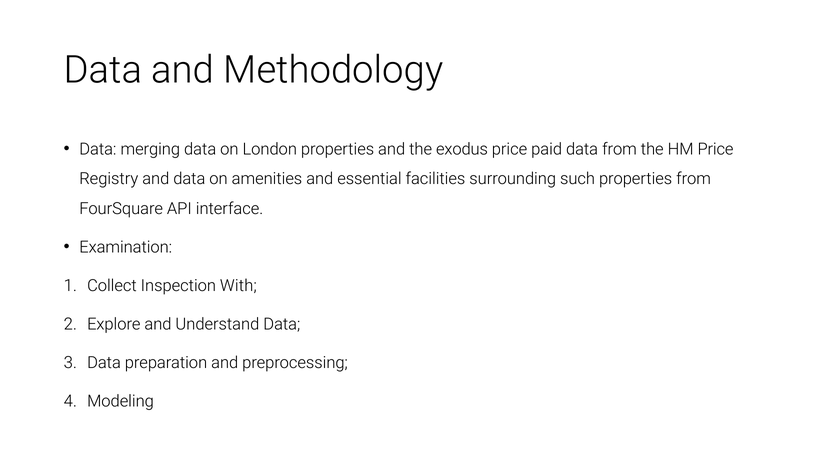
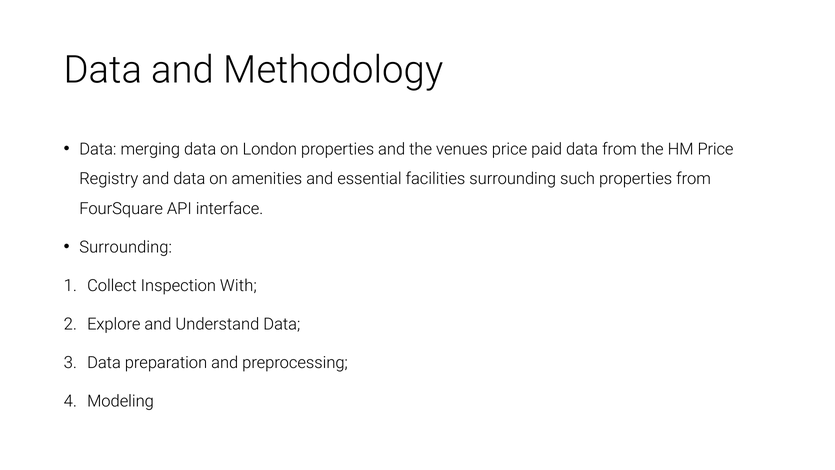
exodus: exodus -> venues
Examination at (126, 247): Examination -> Surrounding
